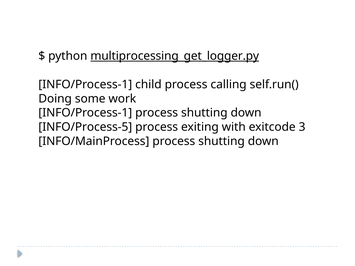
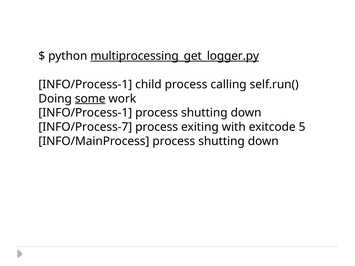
some underline: none -> present
INFO/Process-5: INFO/Process-5 -> INFO/Process-7
3: 3 -> 5
